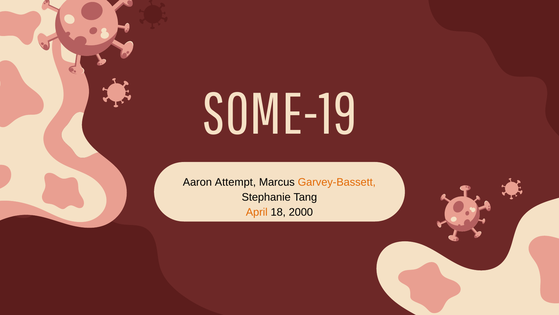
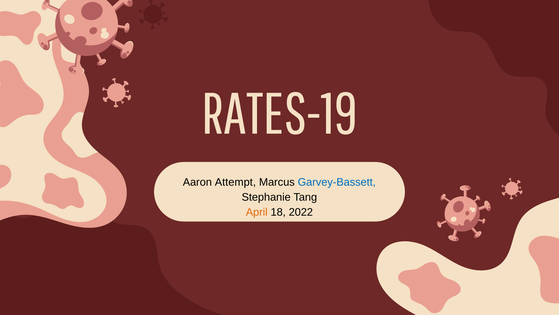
SOME-19: SOME-19 -> RATES-19
Garvey-Bassett colour: orange -> blue
2000: 2000 -> 2022
